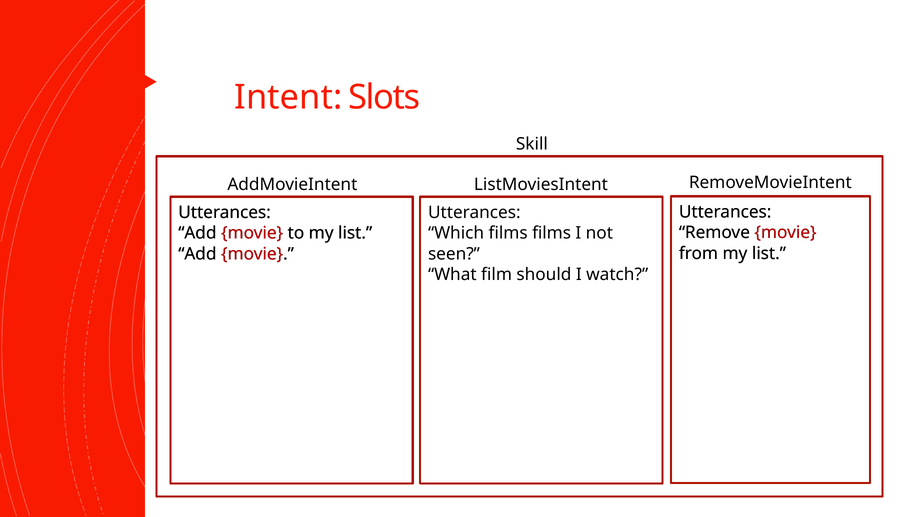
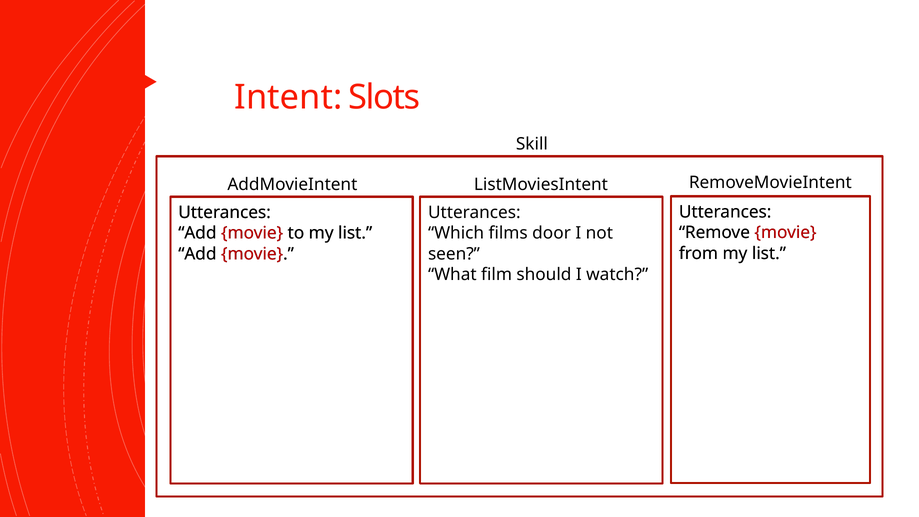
films films: films -> door
